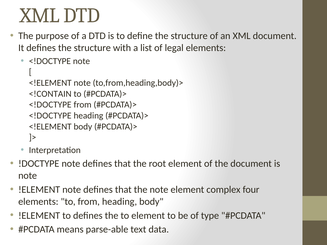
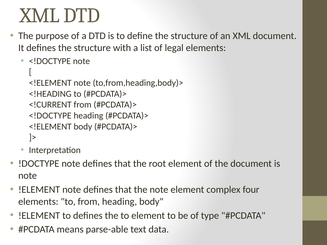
<!CONTAIN: <!CONTAIN -> <!HEADING
<!DOCTYPE at (50, 105): <!DOCTYPE -> <!CURRENT
